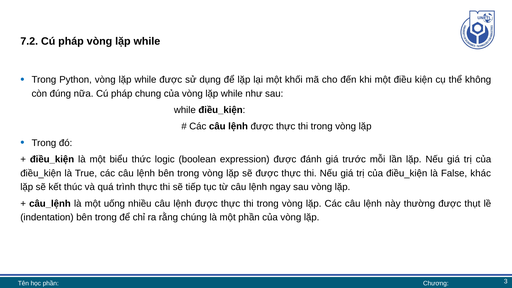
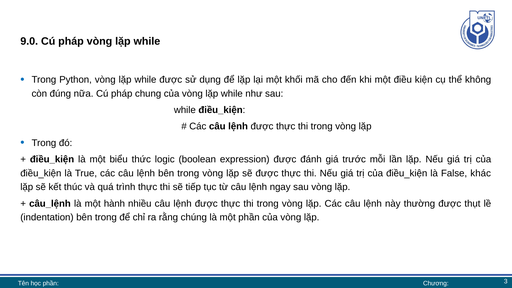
7.2: 7.2 -> 9.0
uống: uống -> hành
